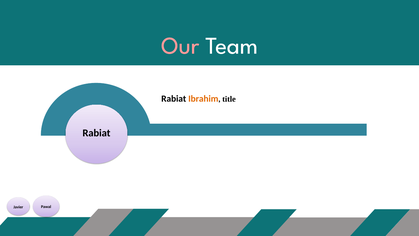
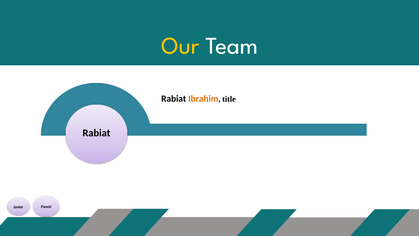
Our colour: pink -> yellow
